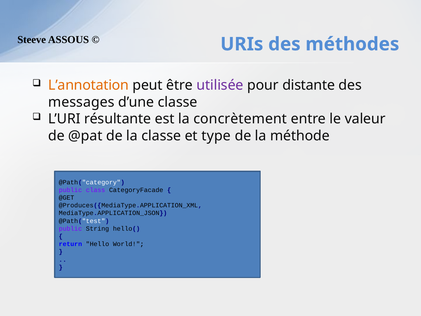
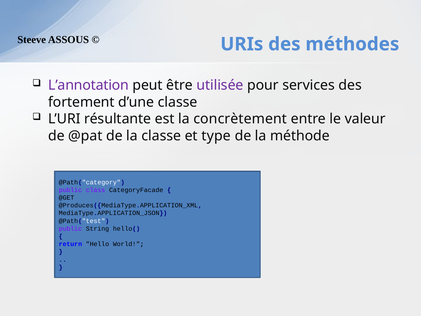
L’annotation colour: orange -> purple
distante: distante -> services
messages: messages -> fortement
